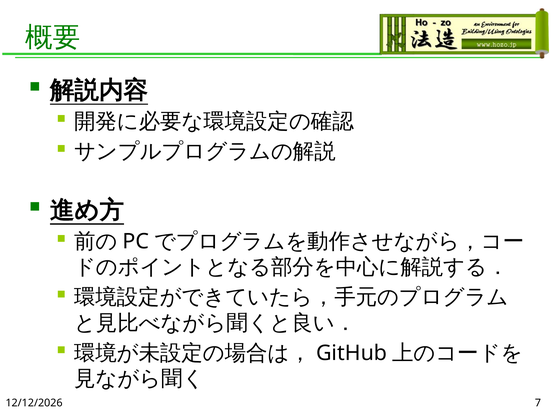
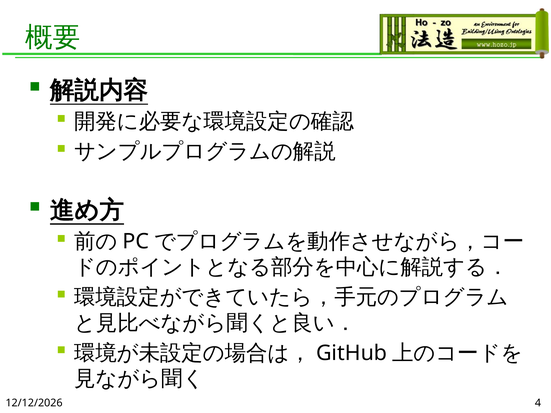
7: 7 -> 4
